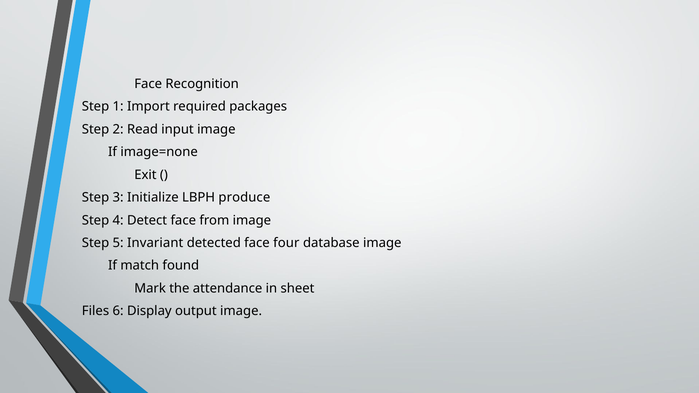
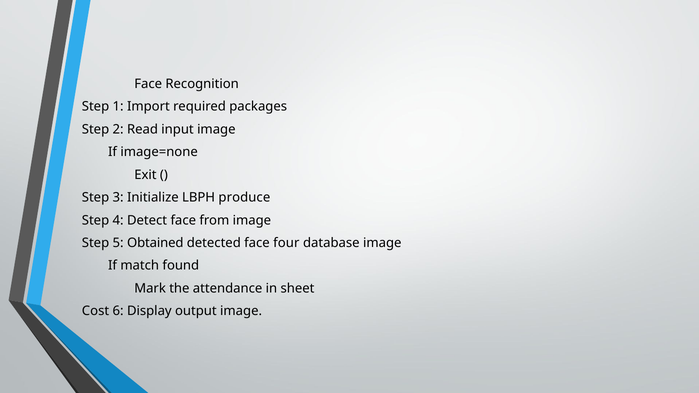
Invariant: Invariant -> Obtained
Files: Files -> Cost
